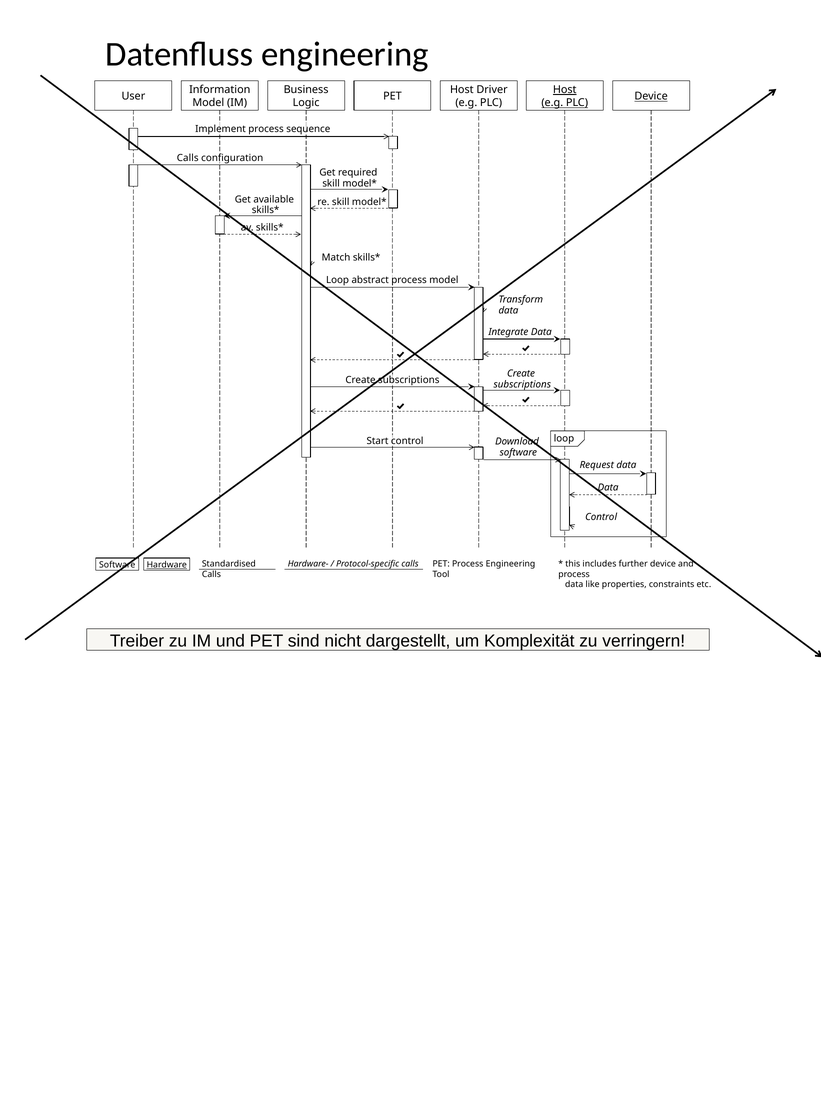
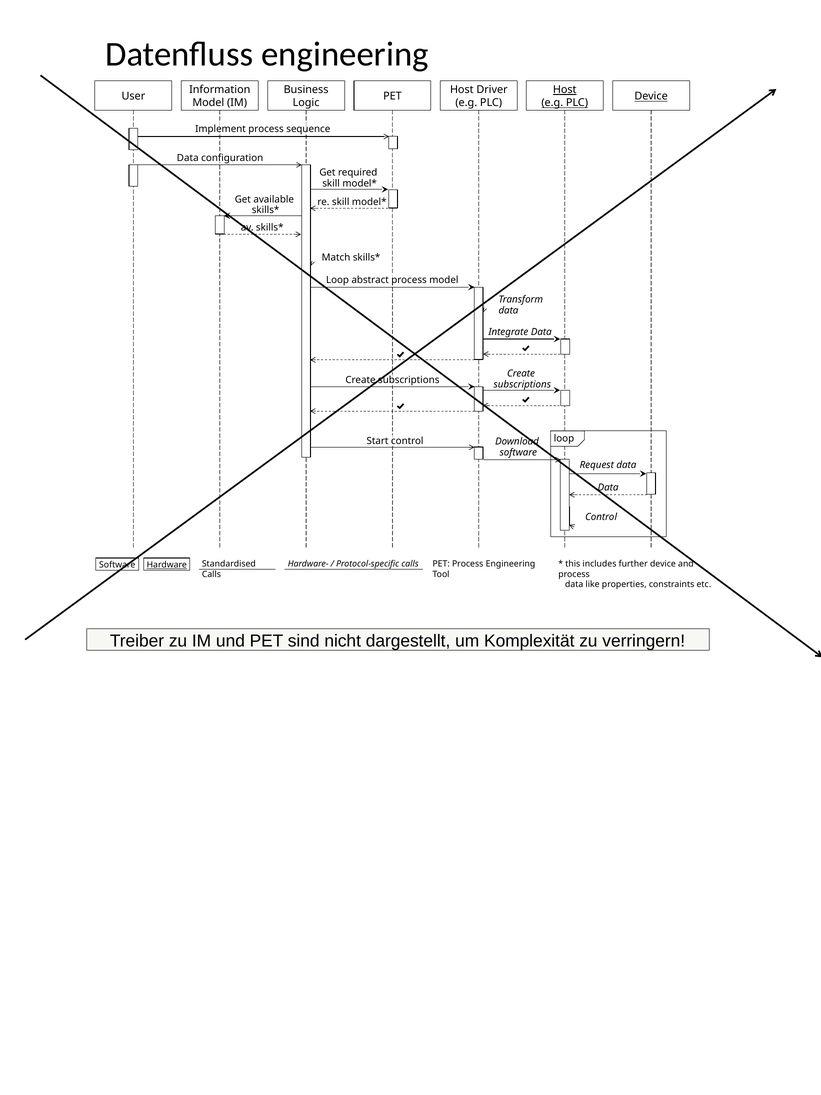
Calls at (188, 158): Calls -> Data
